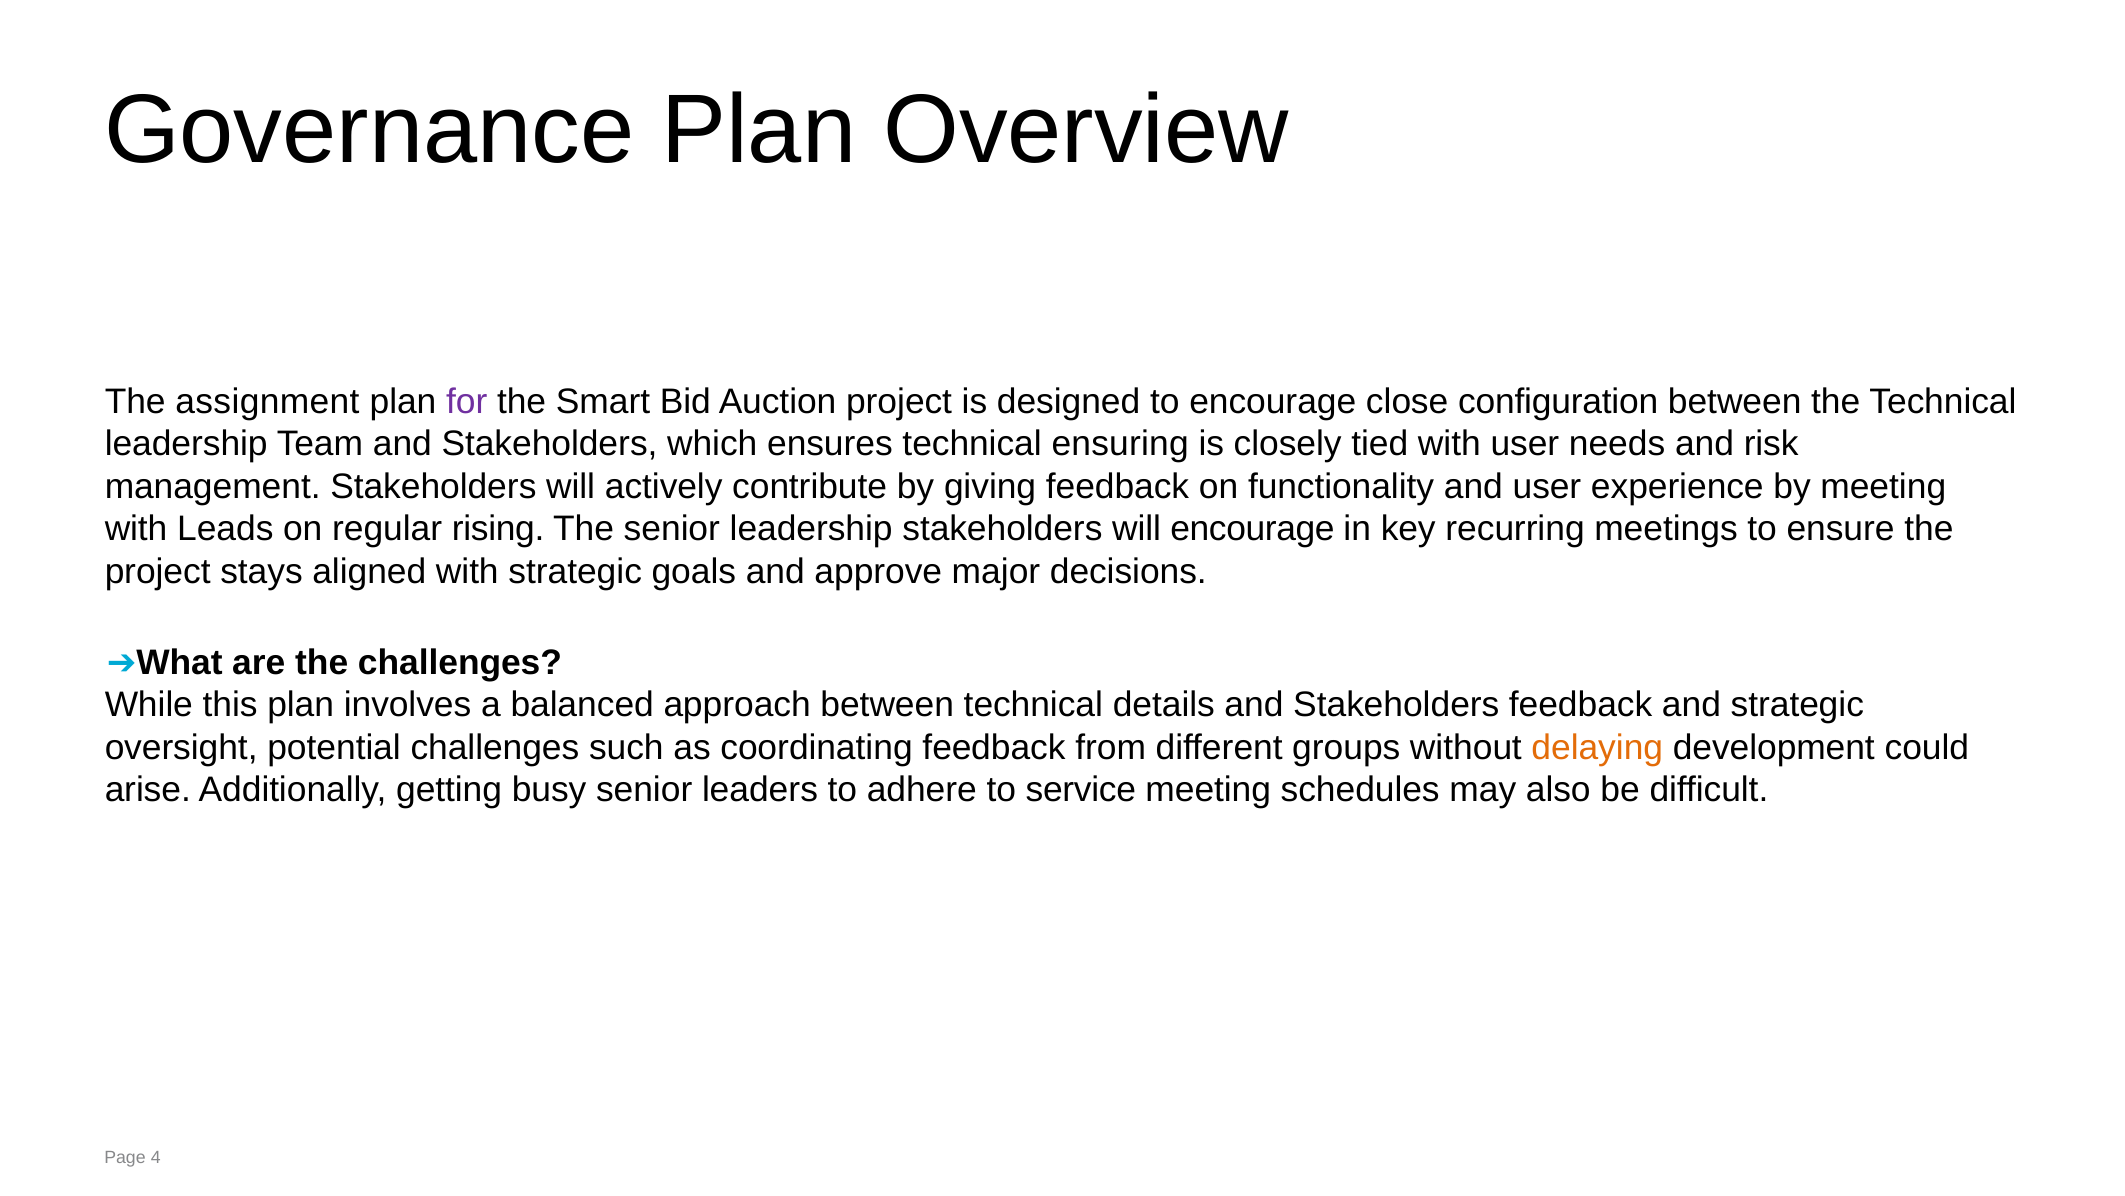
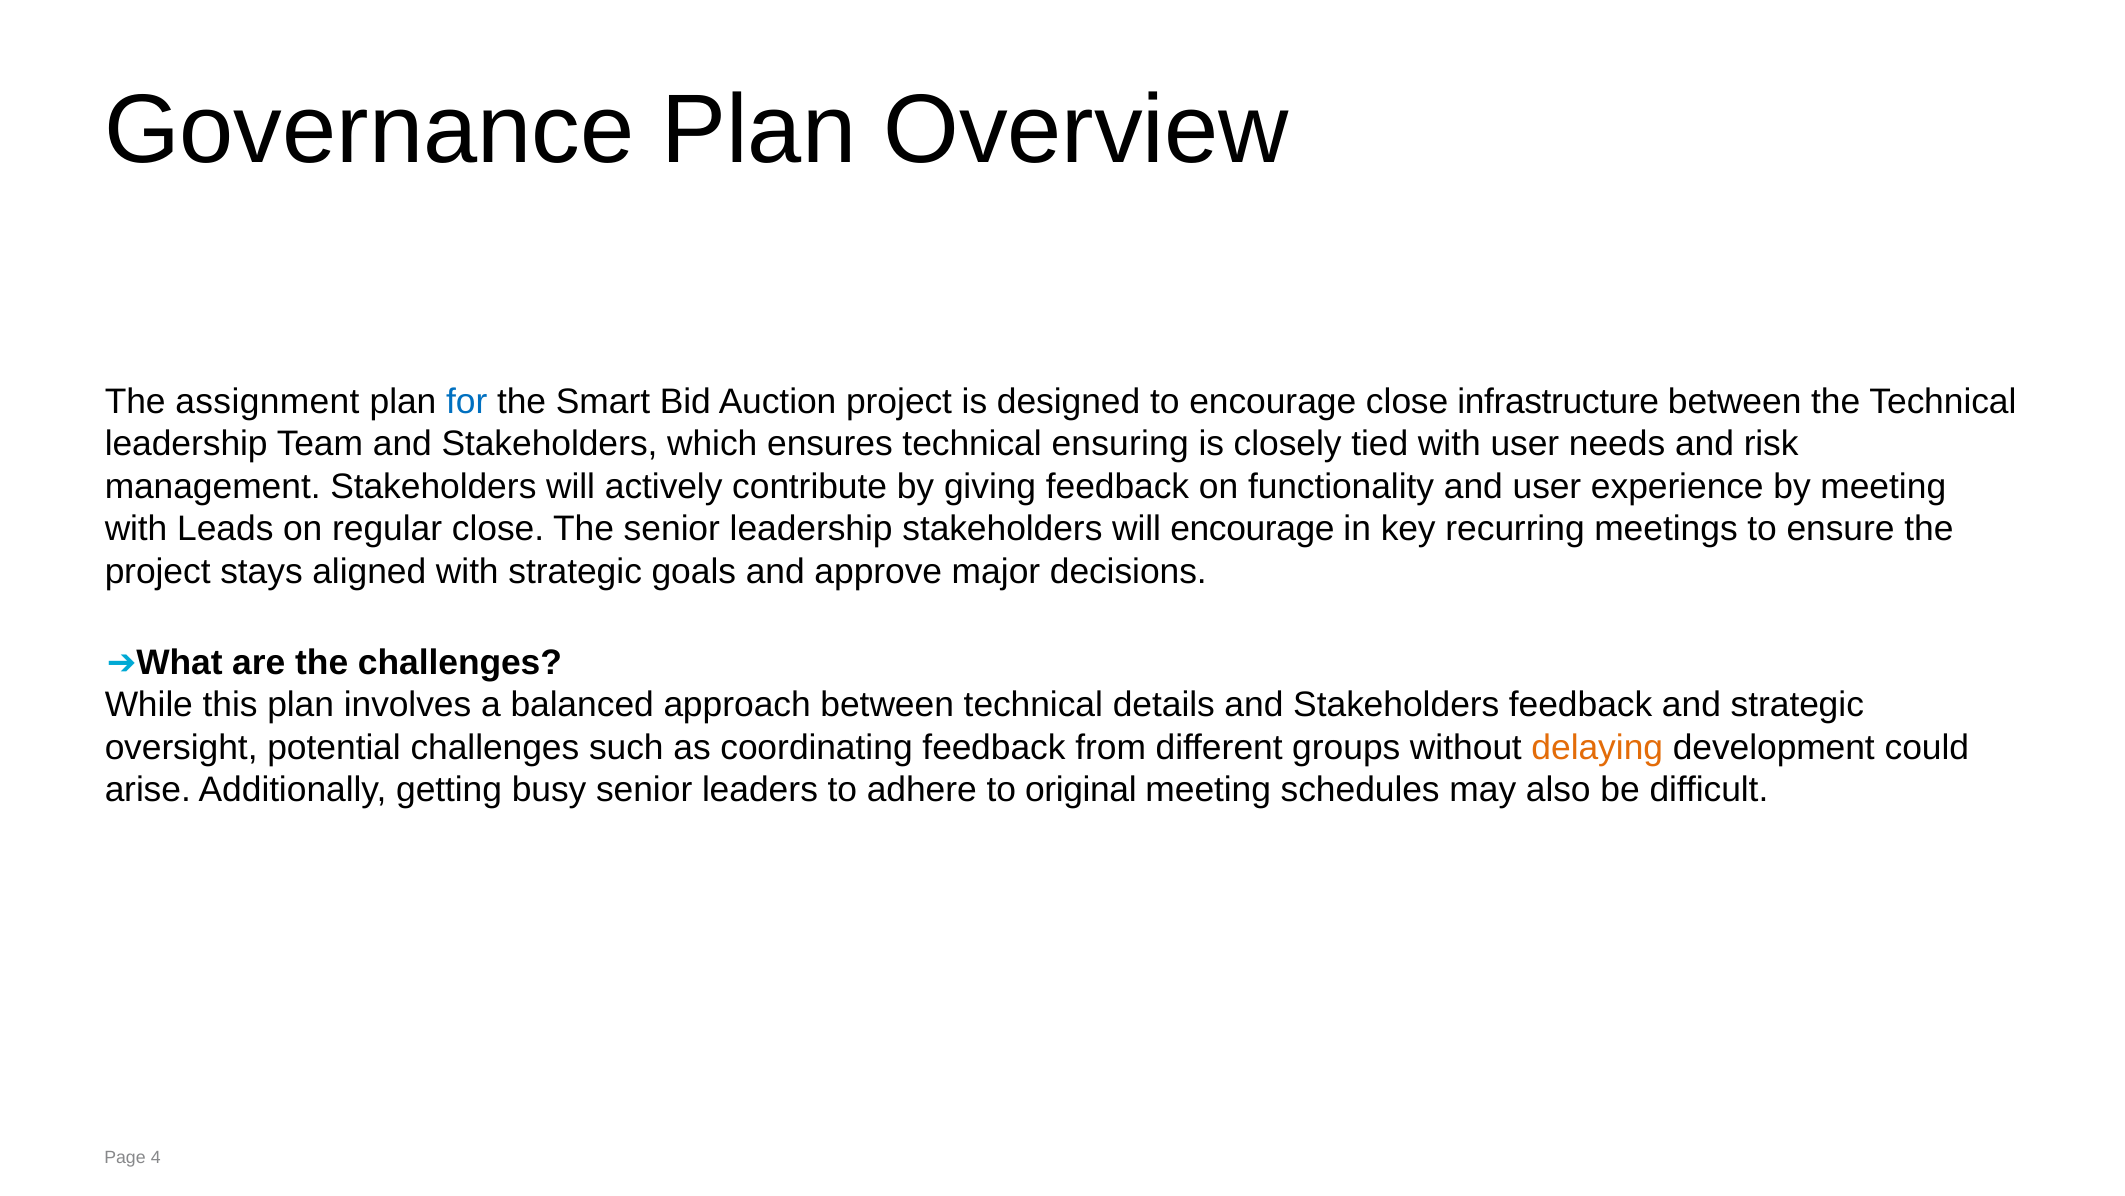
for colour: purple -> blue
configuration: configuration -> infrastructure
regular rising: rising -> close
service: service -> original
